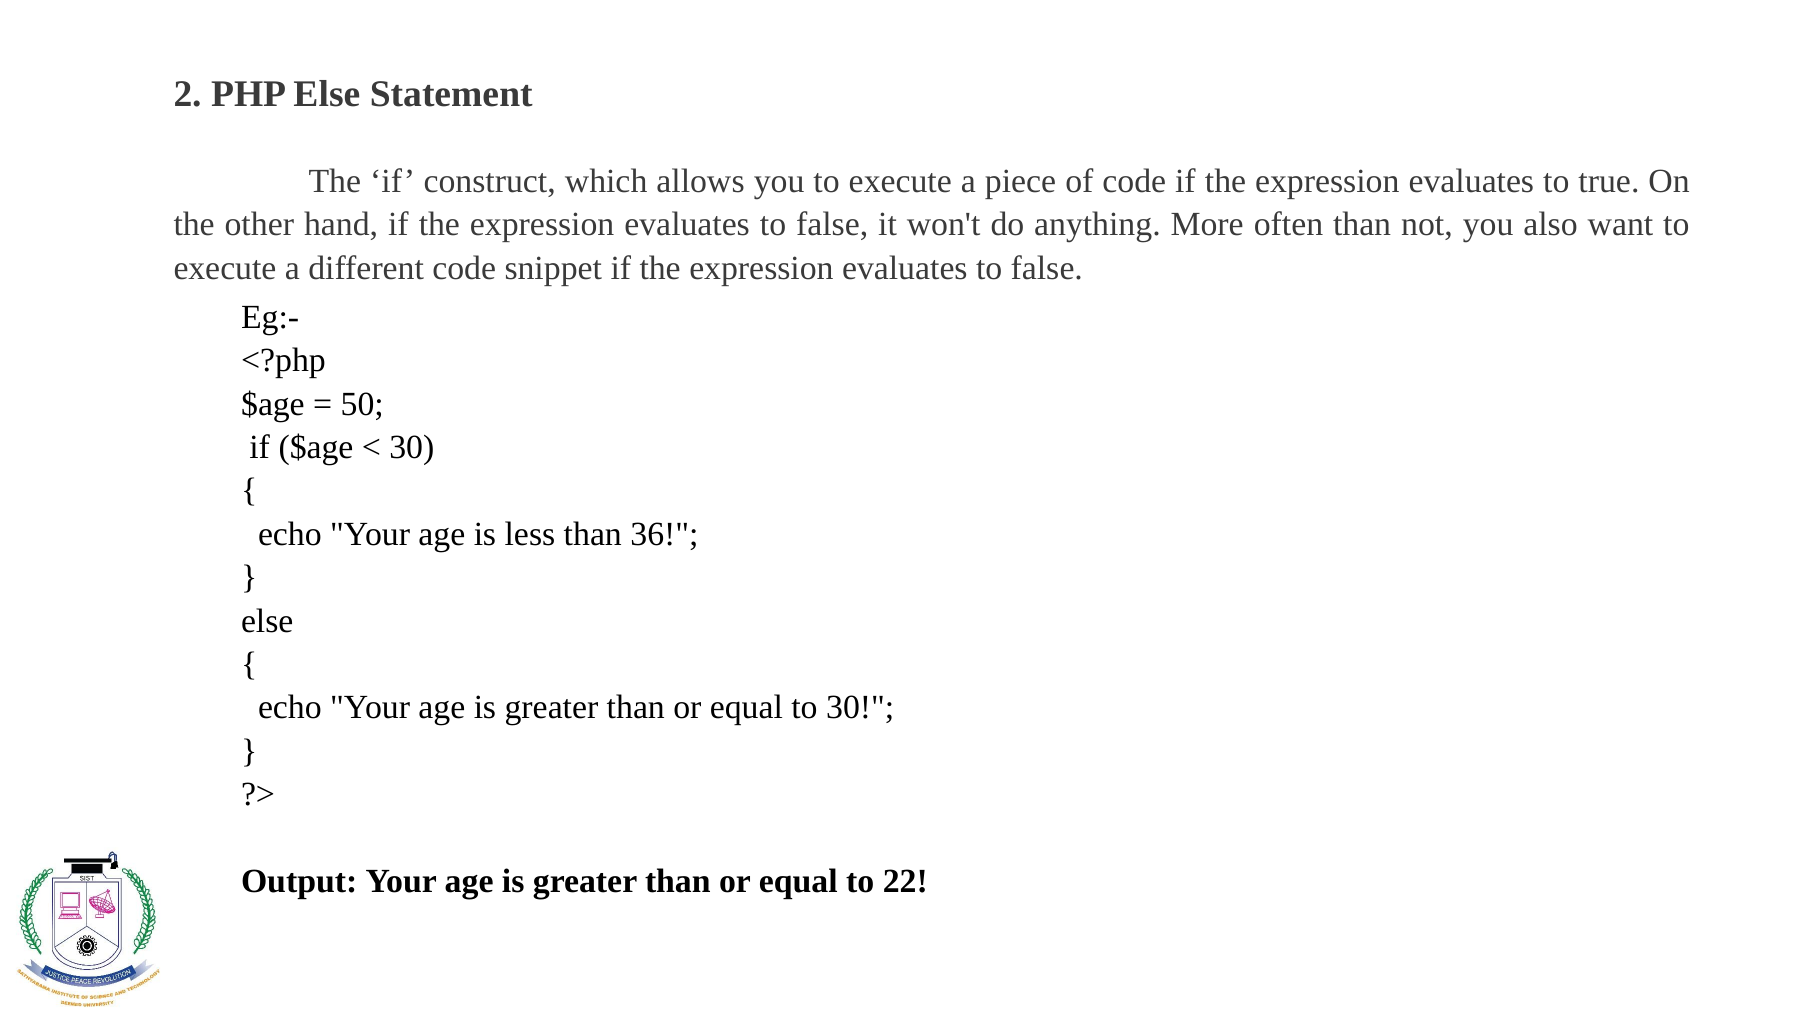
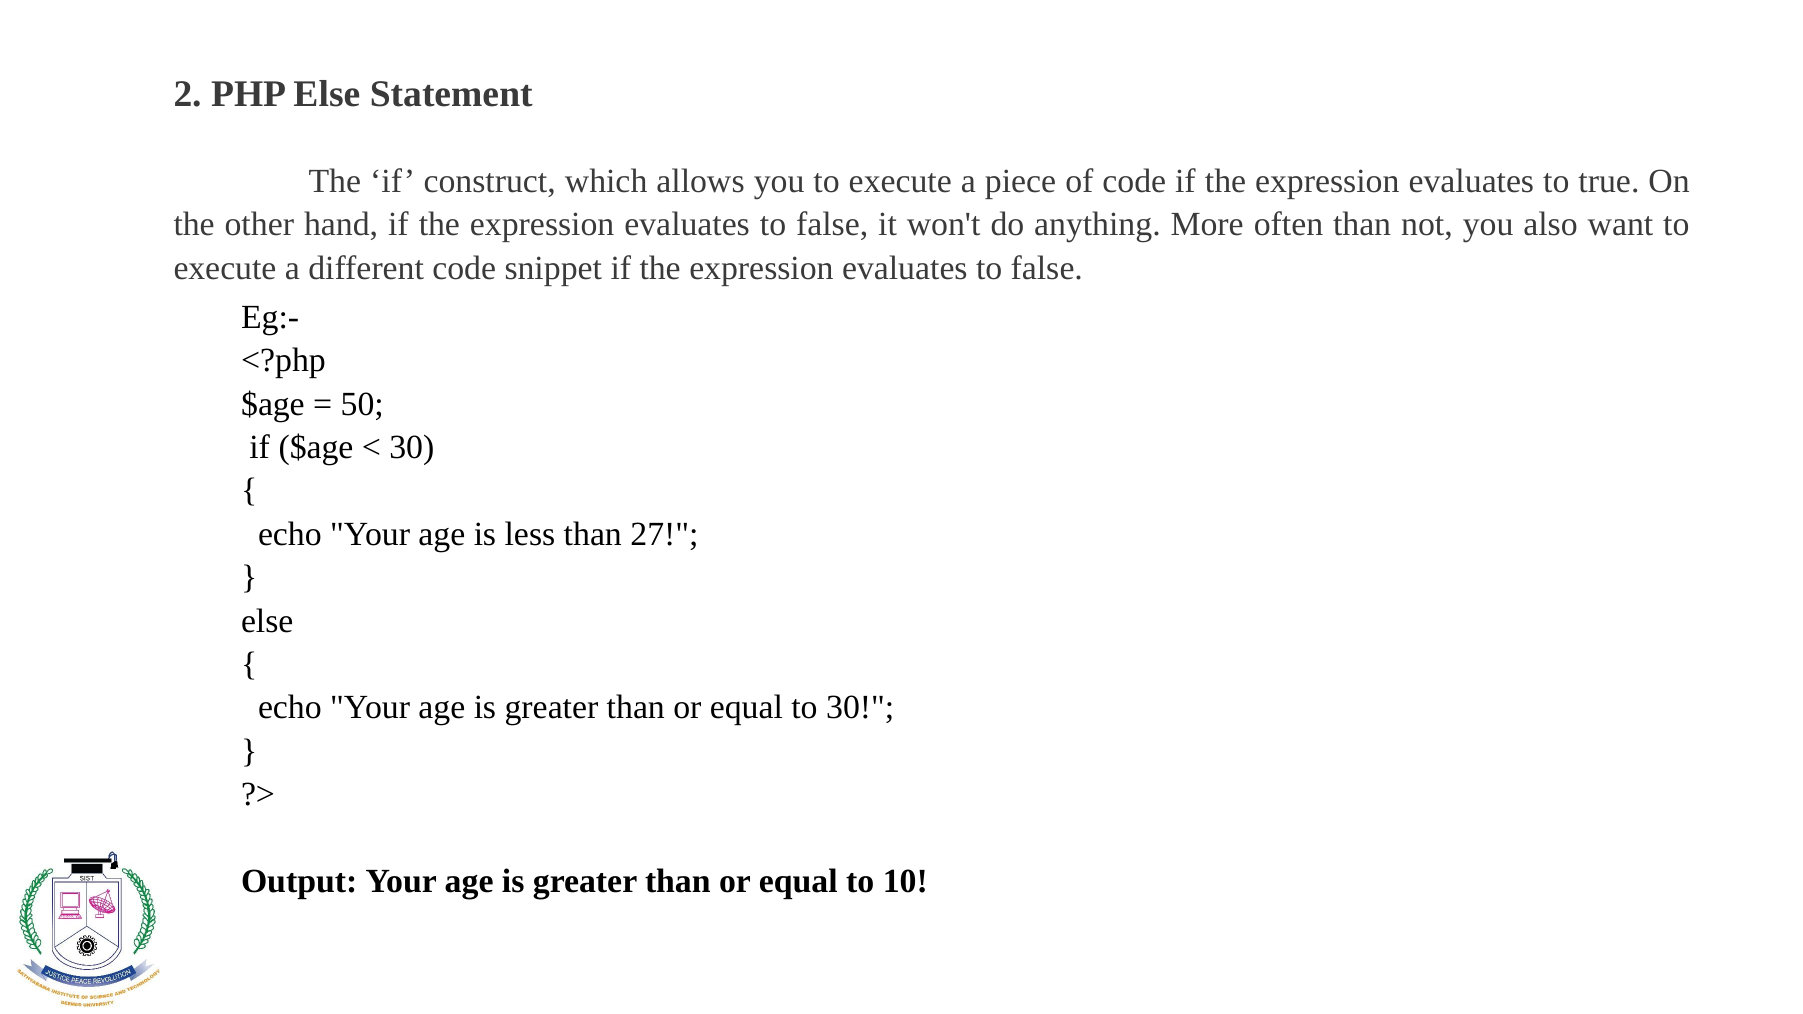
36: 36 -> 27
22: 22 -> 10
